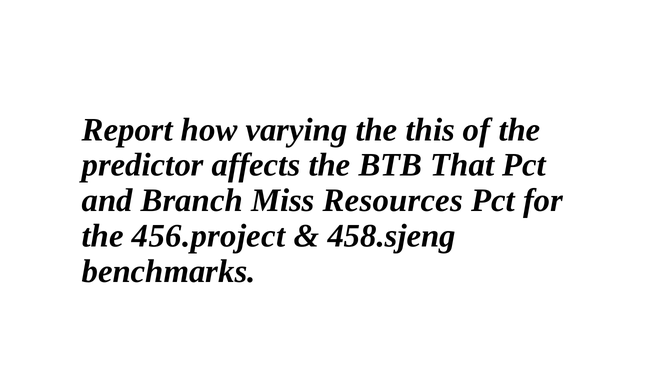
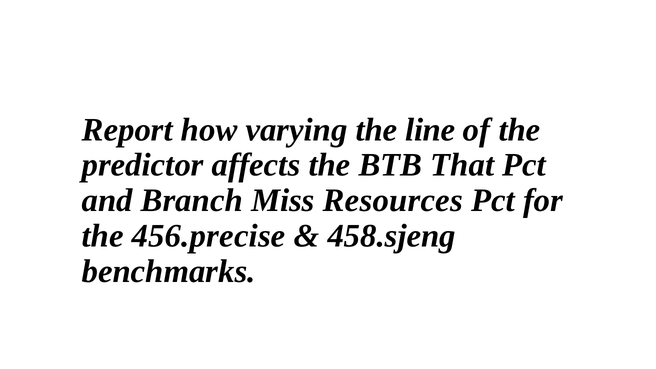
this: this -> line
456.project: 456.project -> 456.precise
